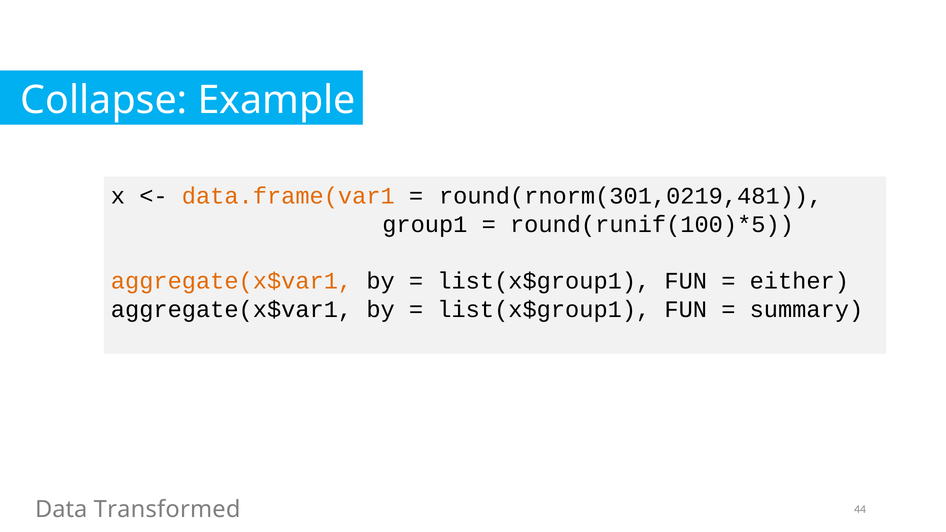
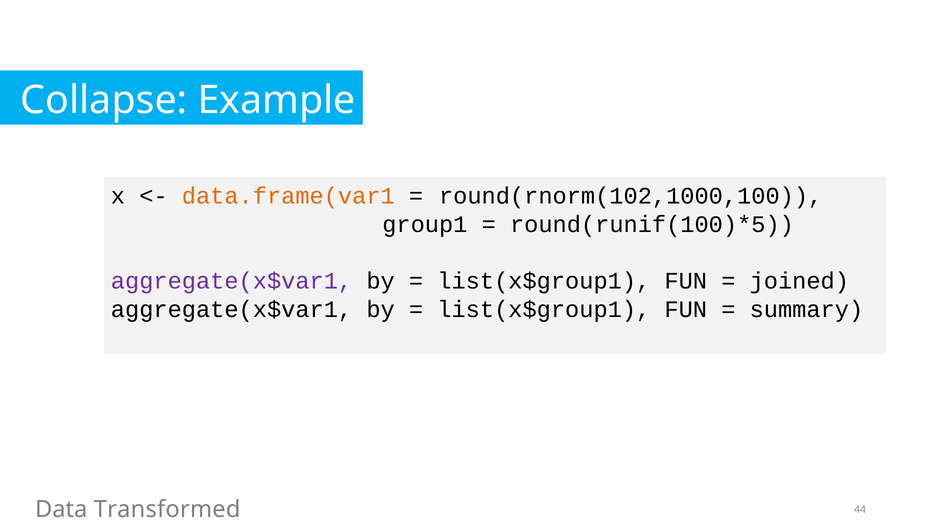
round(rnorm(301,0219,481: round(rnorm(301,0219,481 -> round(rnorm(102,1000,100
aggregate(x$var1 at (232, 281) colour: orange -> purple
either: either -> joined
